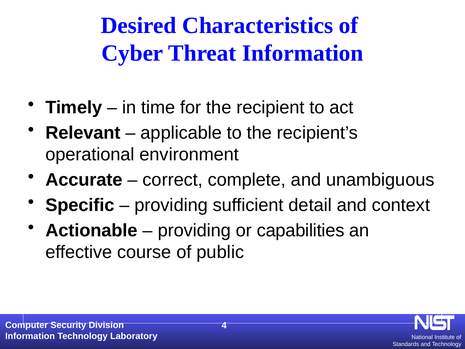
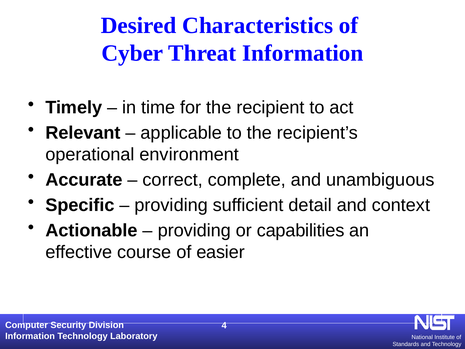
public: public -> easier
